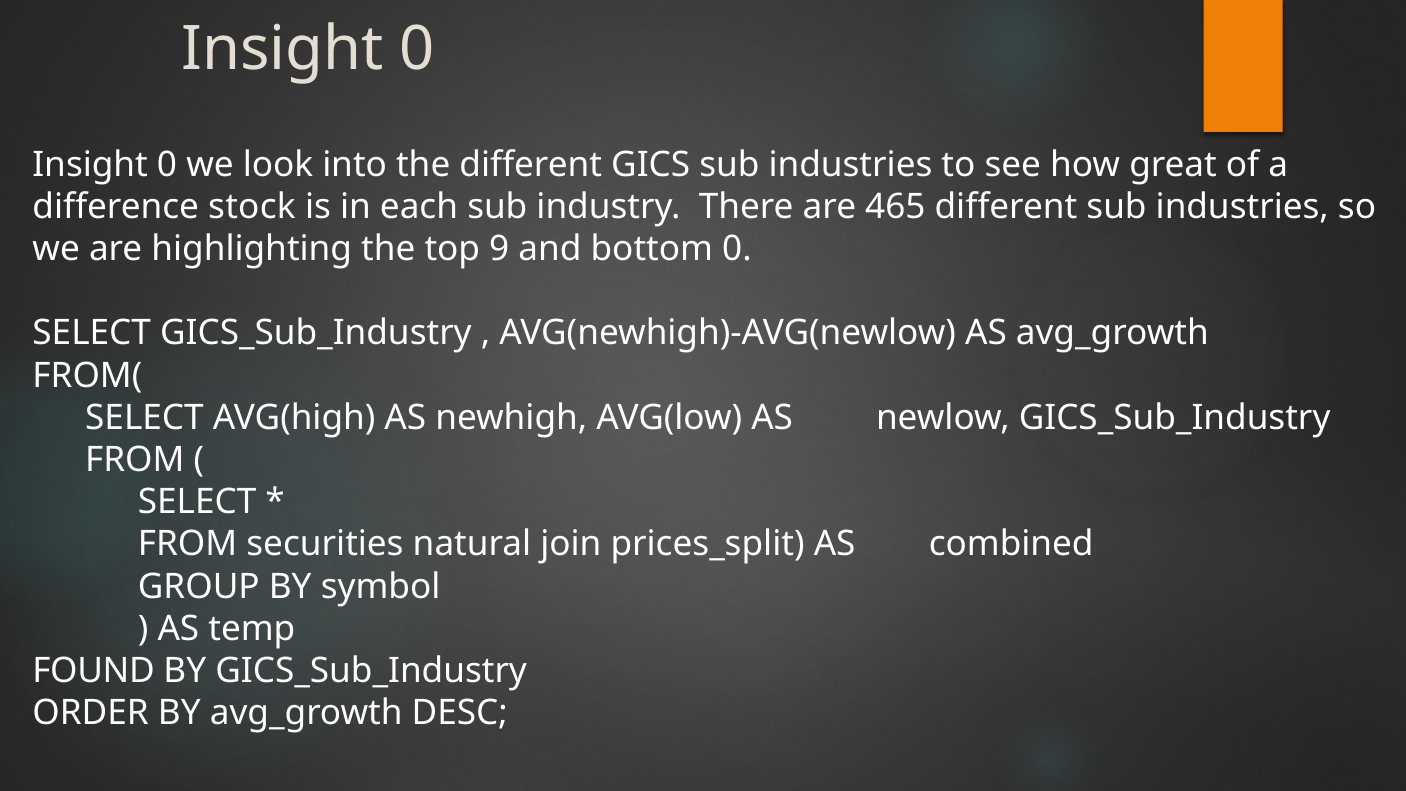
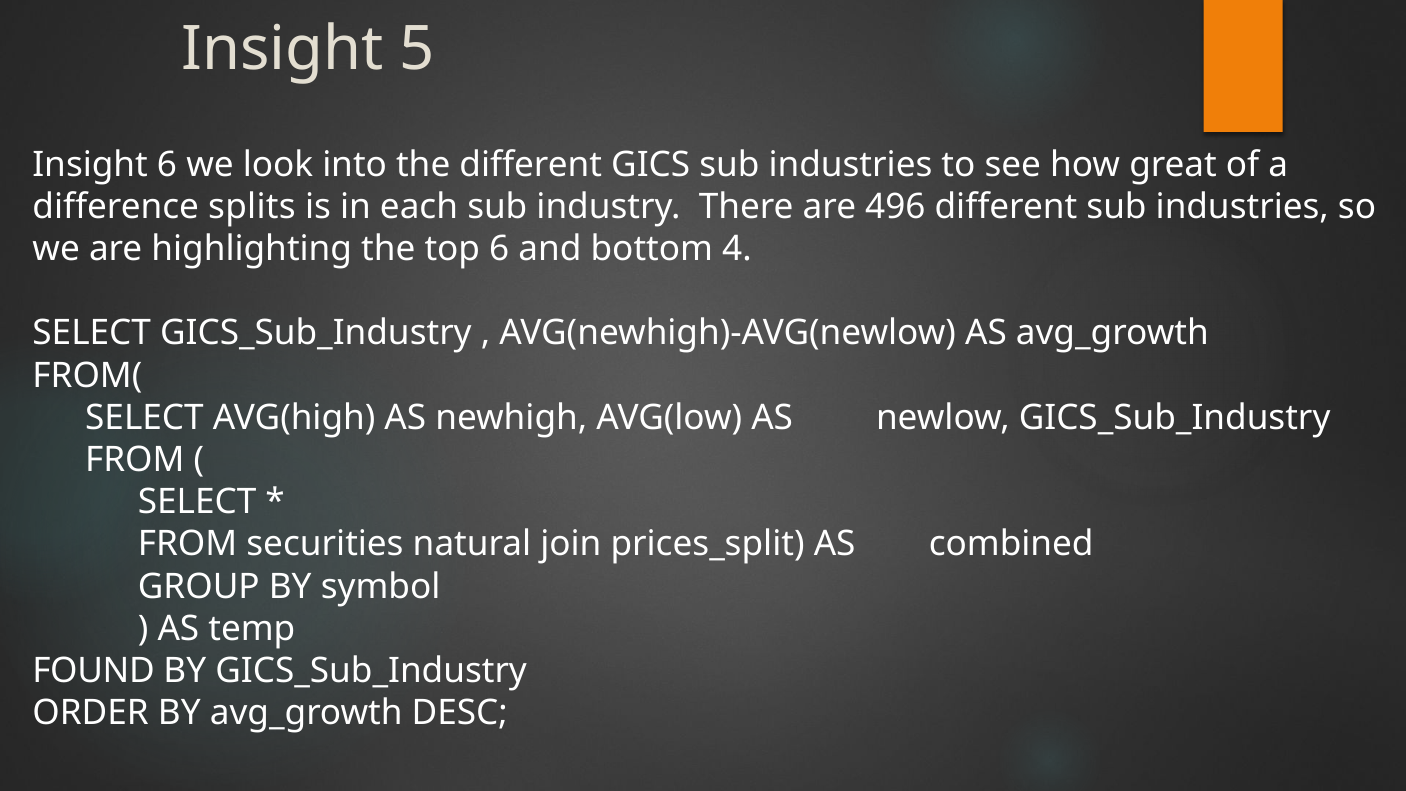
0 at (417, 49): 0 -> 5
0 at (167, 165): 0 -> 6
stock: stock -> splits
465: 465 -> 496
top 9: 9 -> 6
bottom 0: 0 -> 4
